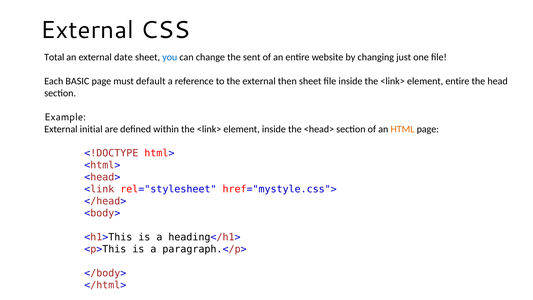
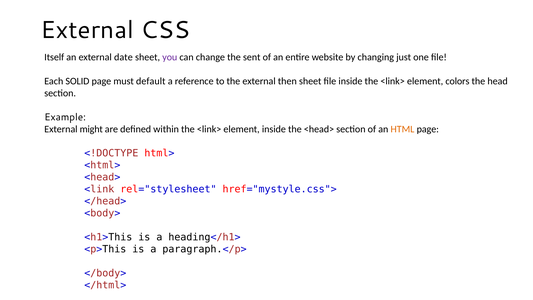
Total: Total -> Itself
you colour: blue -> purple
BASIC: BASIC -> SOLID
element entire: entire -> colors
initial: initial -> might
